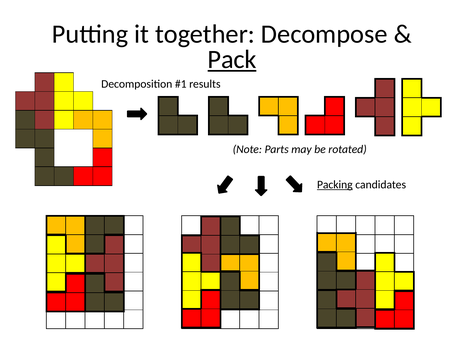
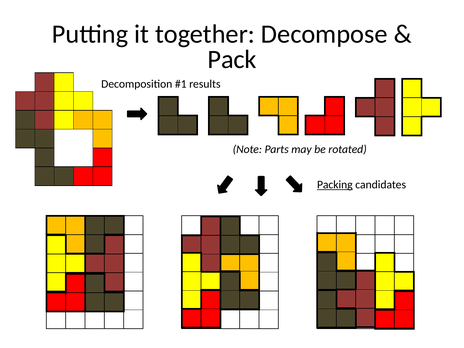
Pack underline: present -> none
